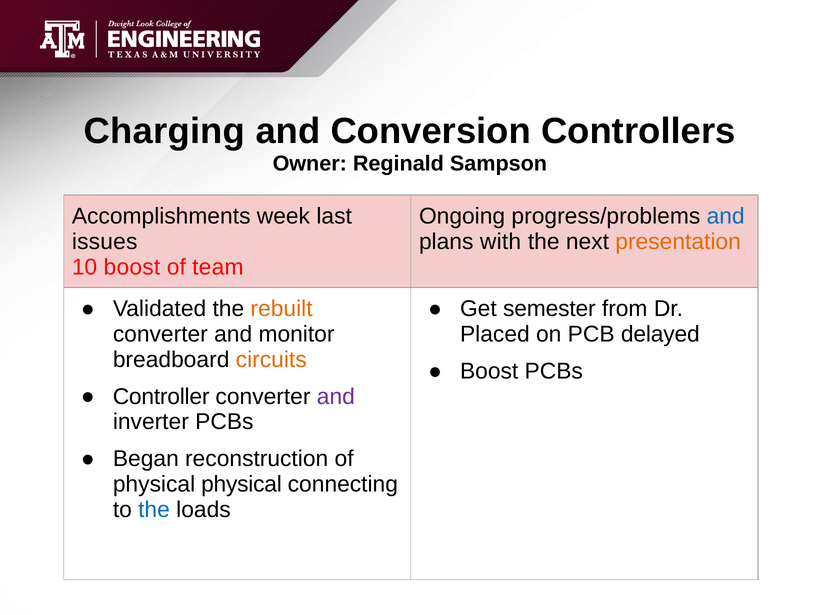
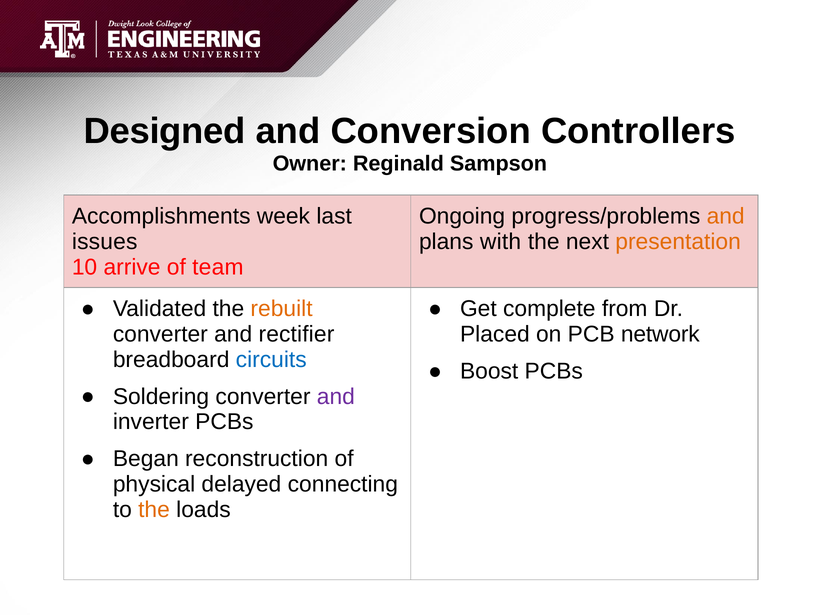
Charging: Charging -> Designed
and at (726, 216) colour: blue -> orange
10 boost: boost -> arrive
semester: semester -> complete
monitor: monitor -> rectifier
delayed: delayed -> network
circuits colour: orange -> blue
Controller: Controller -> Soldering
physical physical: physical -> delayed
the at (154, 510) colour: blue -> orange
